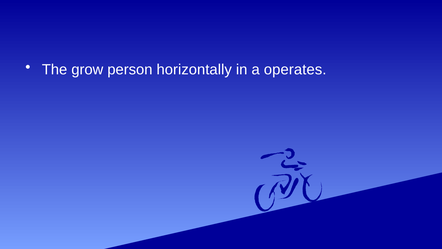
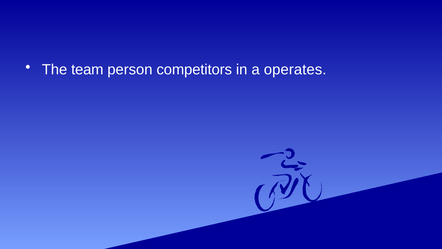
grow: grow -> team
horizontally: horizontally -> competitors
